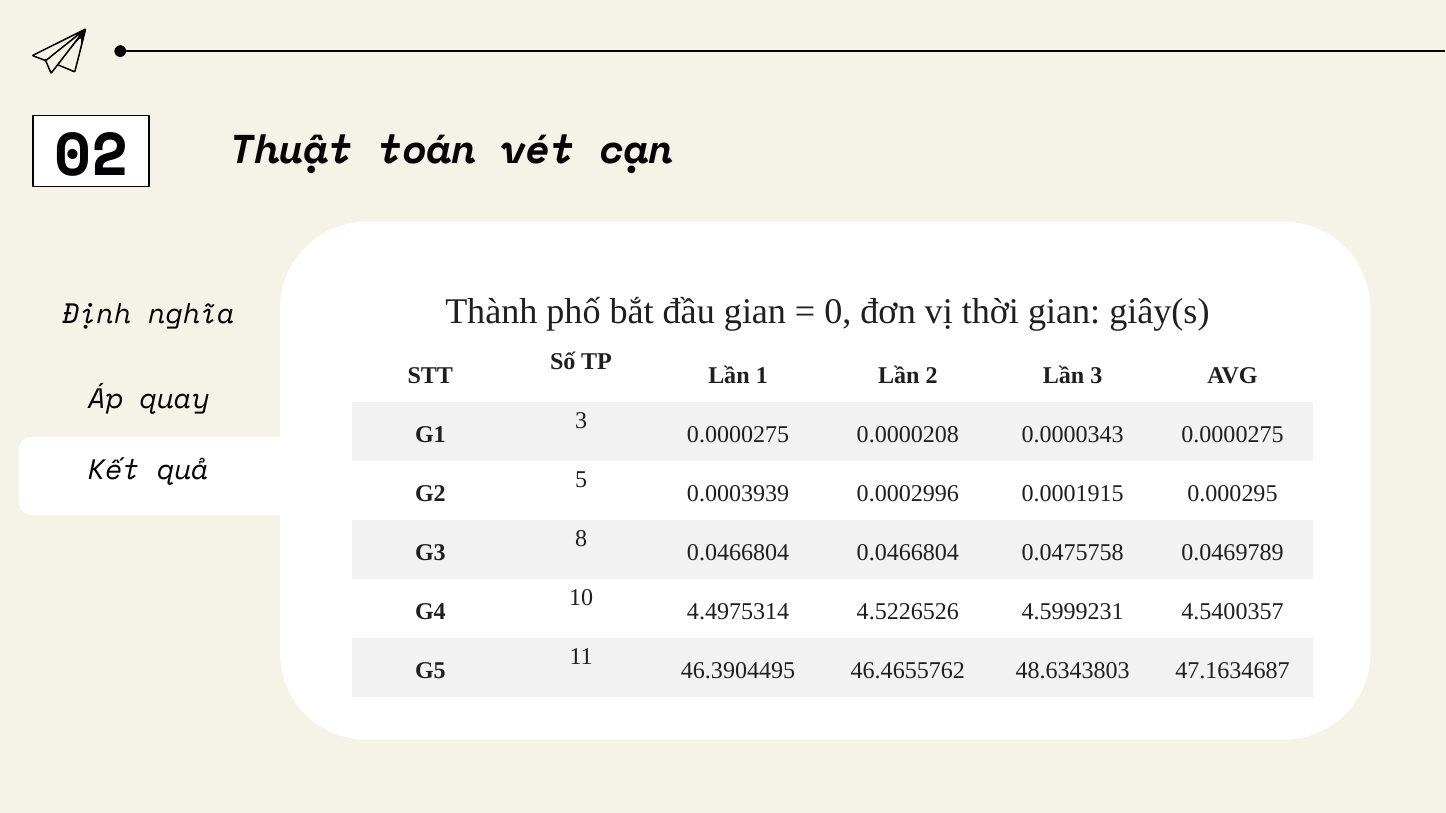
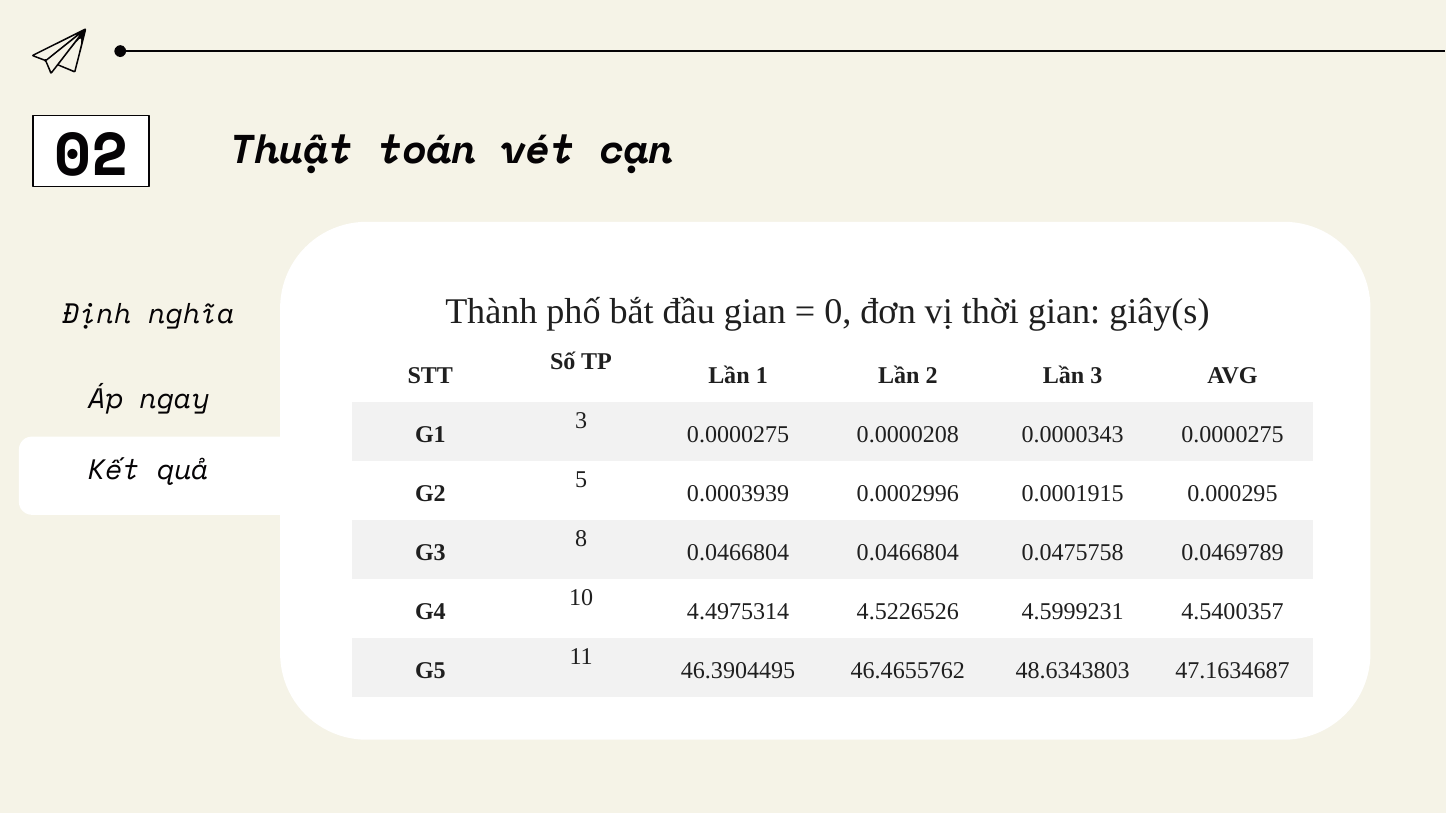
quay: quay -> ngay
